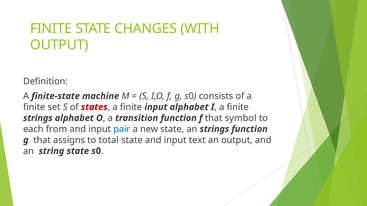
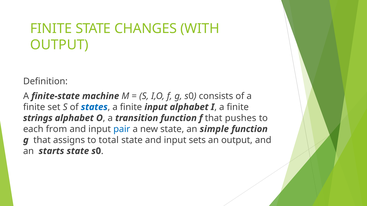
states colour: red -> blue
symbol: symbol -> pushes
an strings: strings -> simple
text: text -> sets
string: string -> starts
